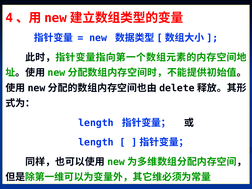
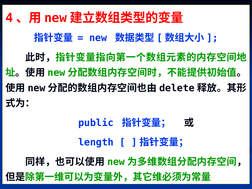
length at (96, 123): length -> public
